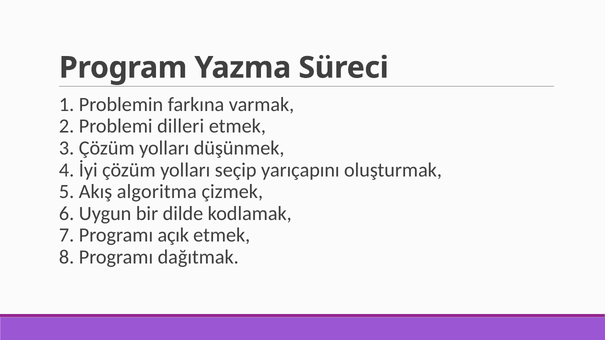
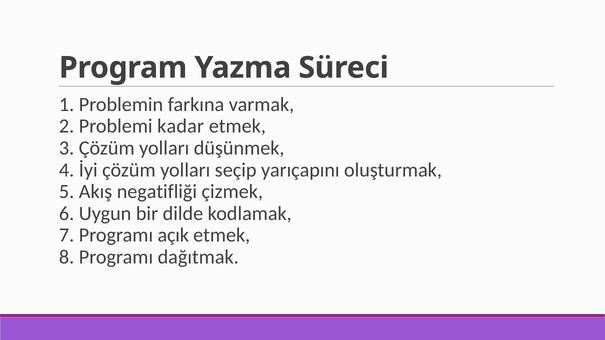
dilleri: dilleri -> kadar
algoritma: algoritma -> negatifliği
